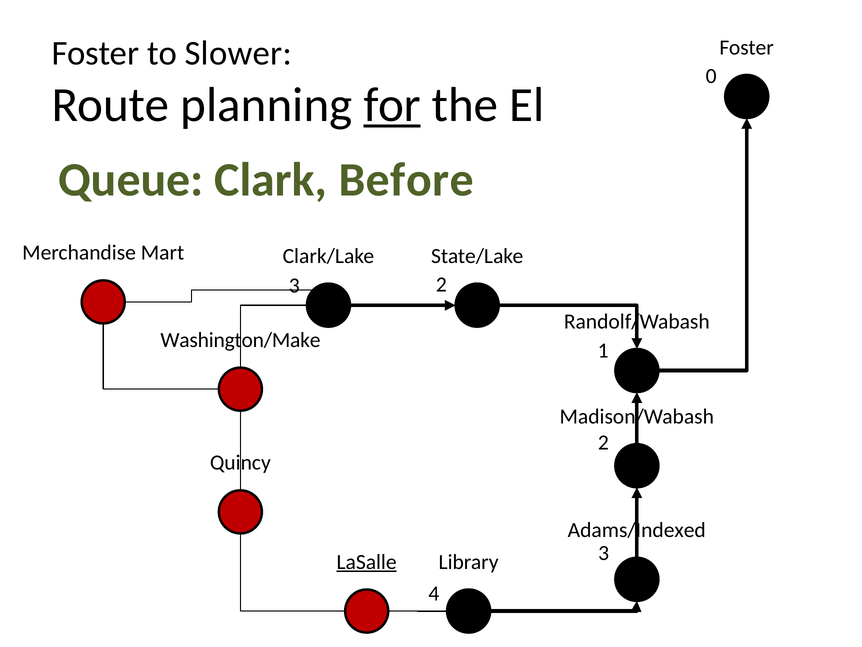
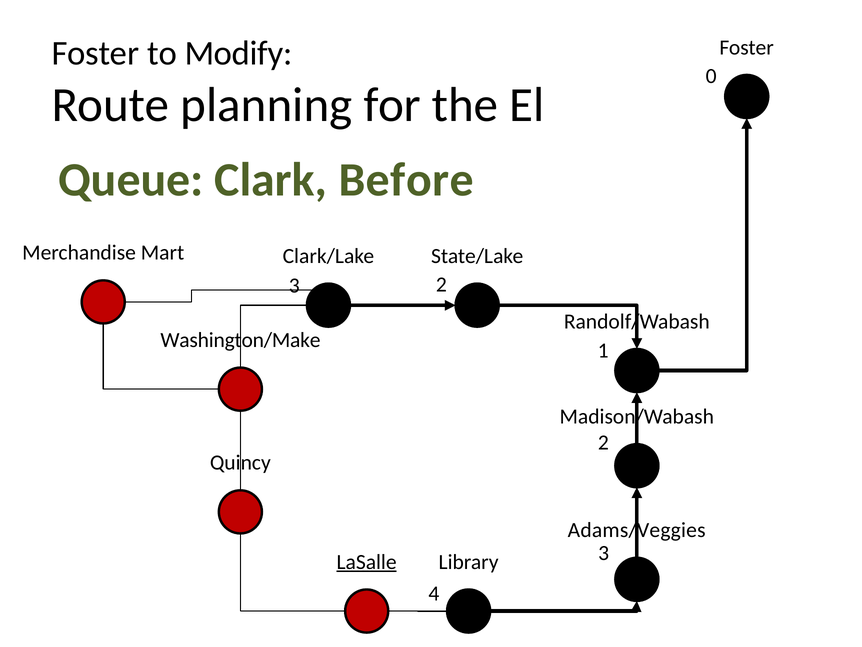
Slower: Slower -> Modify
for underline: present -> none
Adams/Indexed: Adams/Indexed -> Adams/Veggies
